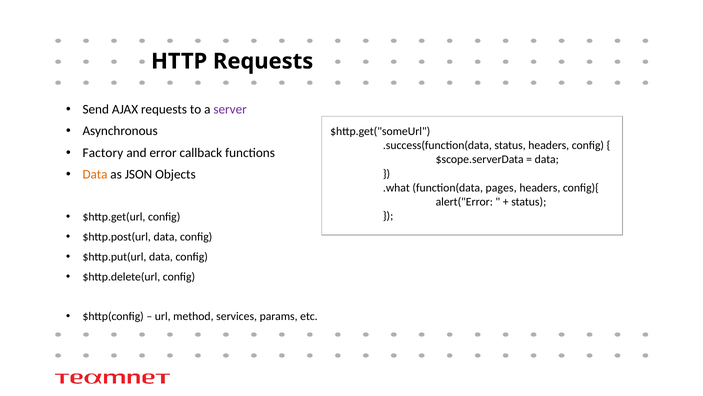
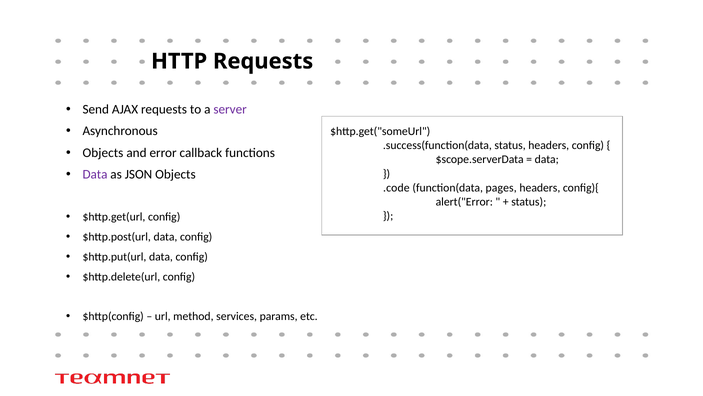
Factory at (103, 153): Factory -> Objects
Data at (95, 174) colour: orange -> purple
.what: .what -> .code
